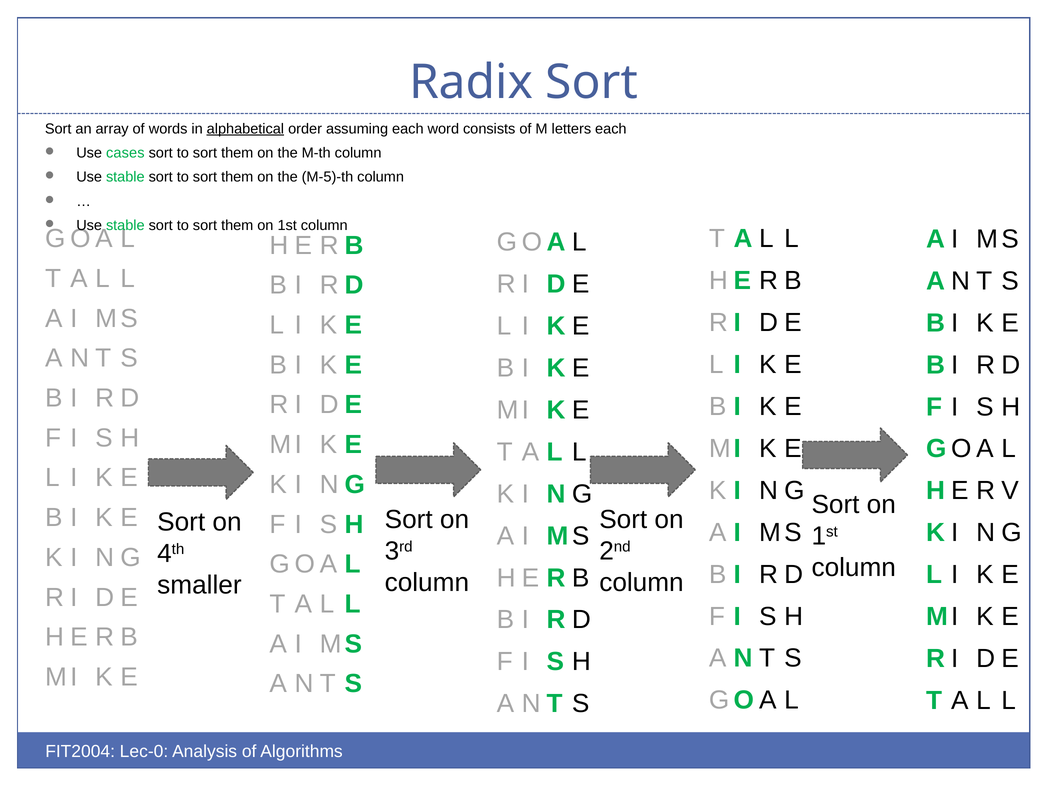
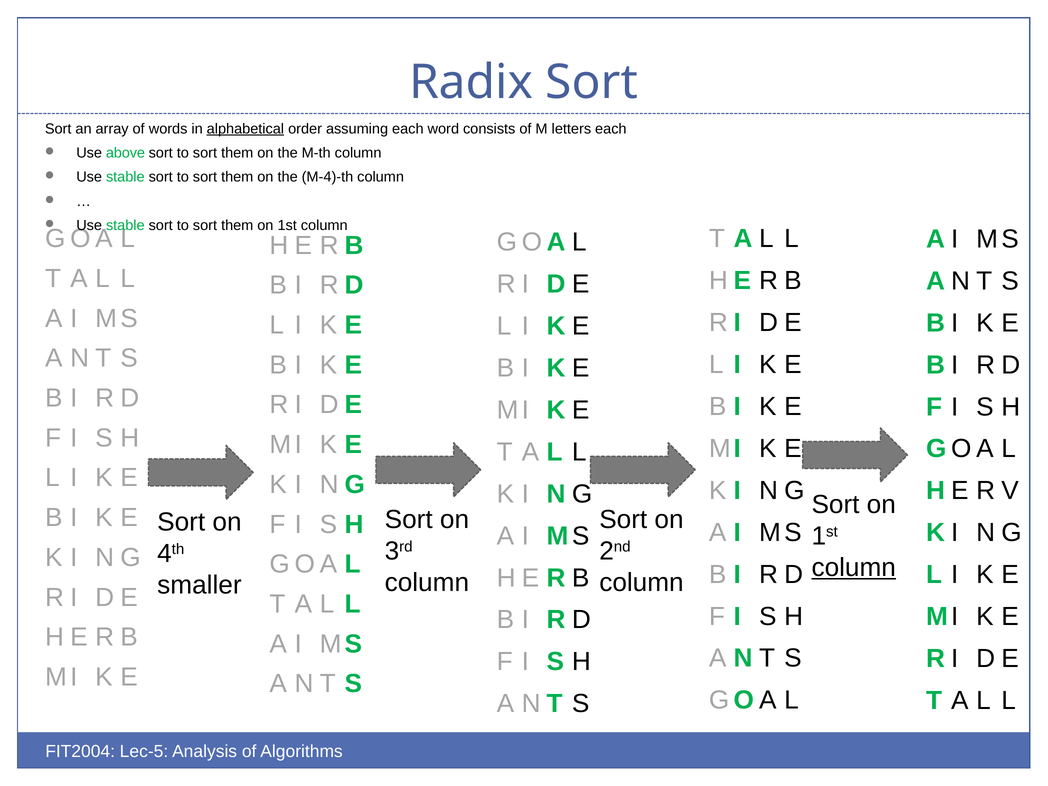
cases: cases -> above
M-5)-th: M-5)-th -> M-4)-th
column at (854, 568) underline: none -> present
Lec-0: Lec-0 -> Lec-5
